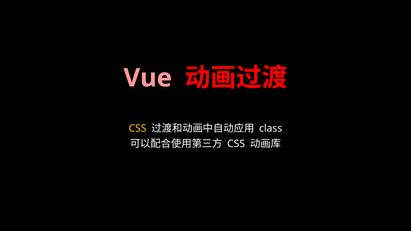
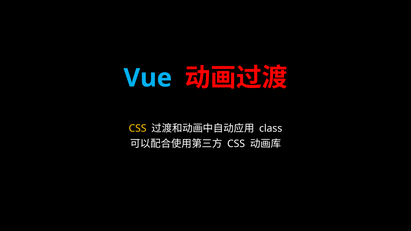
Vue colour: pink -> light blue
